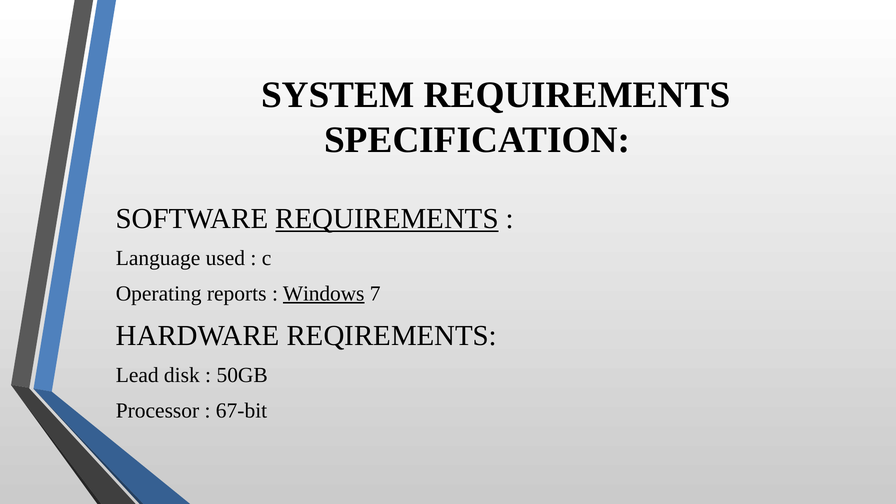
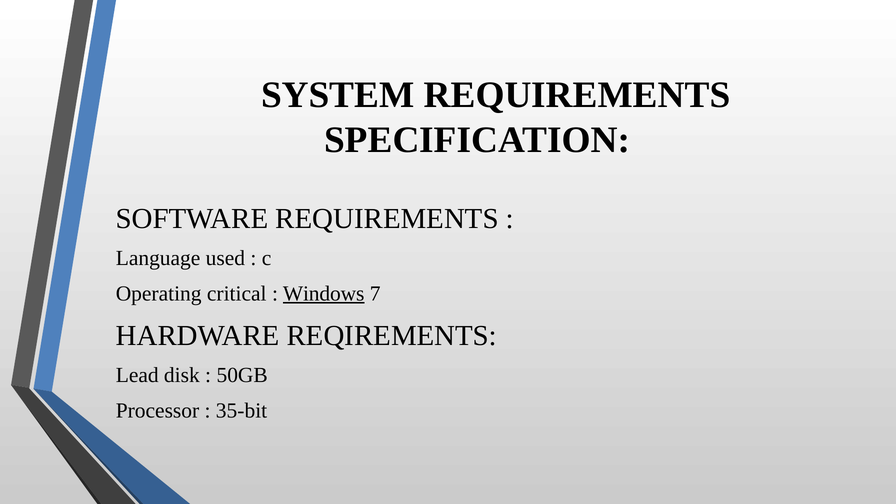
REQUIREMENTS at (387, 219) underline: present -> none
reports: reports -> critical
67-bit: 67-bit -> 35-bit
